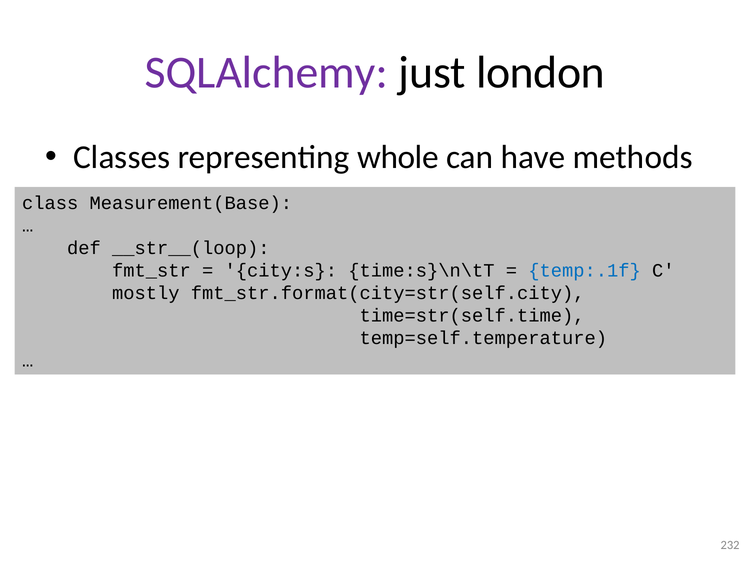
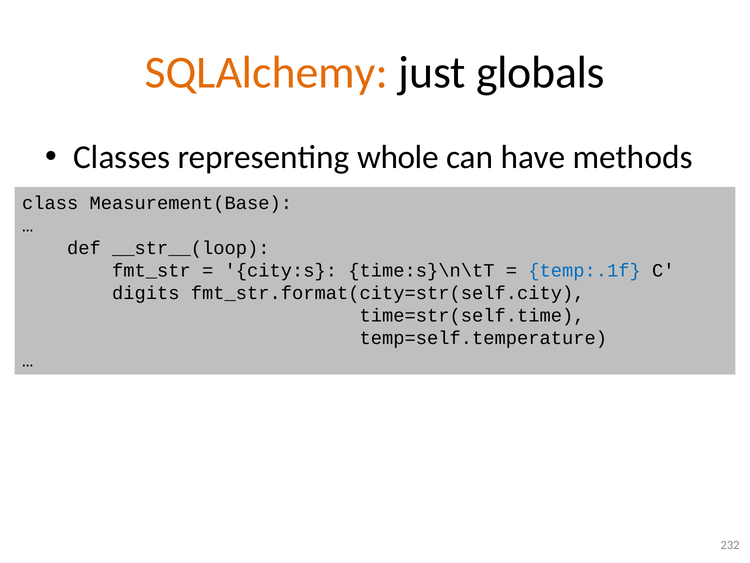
SQLAlchemy colour: purple -> orange
london: london -> globals
mostly: mostly -> digits
